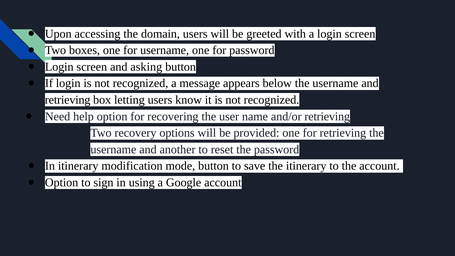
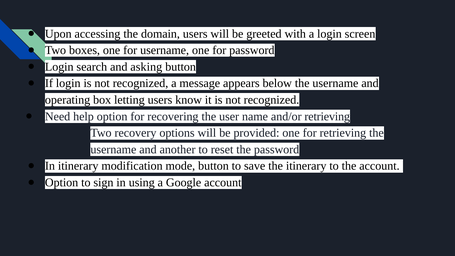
screen at (92, 67): screen -> search
retrieving at (68, 100): retrieving -> operating
